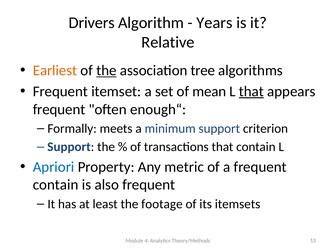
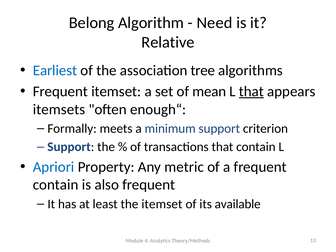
Drivers: Drivers -> Belong
Years: Years -> Need
Earliest colour: orange -> blue
the at (106, 70) underline: present -> none
frequent at (59, 109): frequent -> itemsets
the footage: footage -> itemset
itemsets: itemsets -> available
